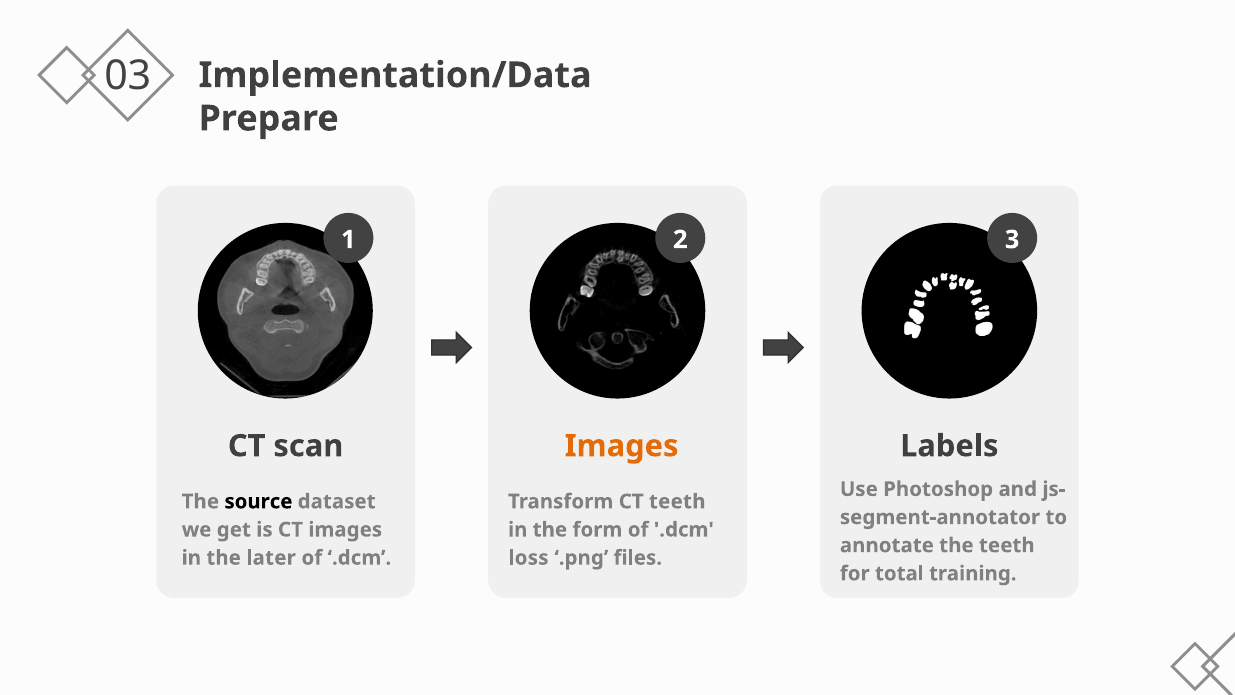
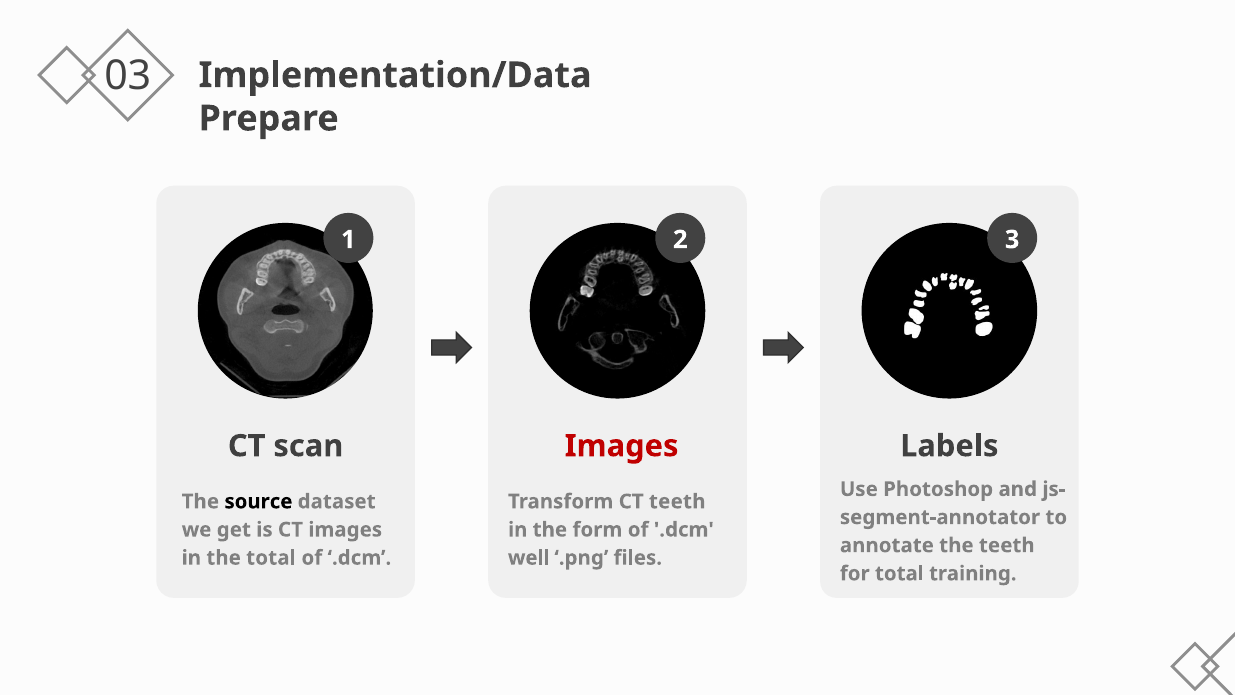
Images at (622, 446) colour: orange -> red
the later: later -> total
loss: loss -> well
